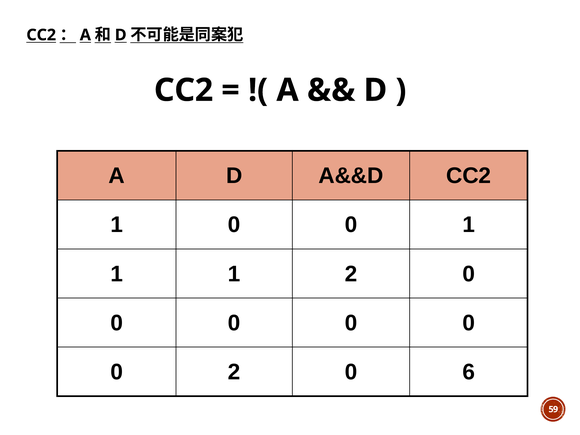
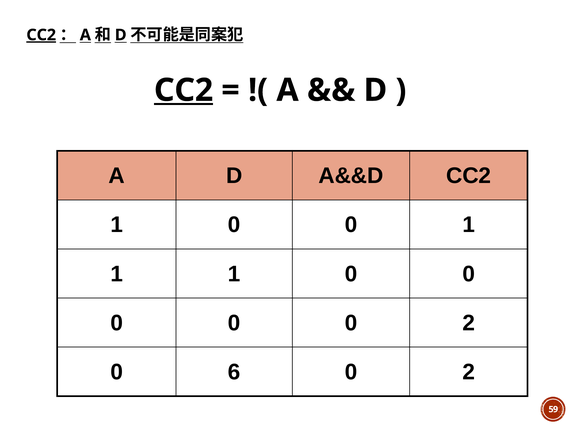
CC2 at (41, 35) underline: none -> present
CC2 at (184, 90) underline: none -> present
1 1 2: 2 -> 0
0 at (469, 323): 0 -> 2
0 2: 2 -> 6
6 at (469, 372): 6 -> 2
